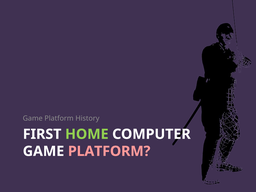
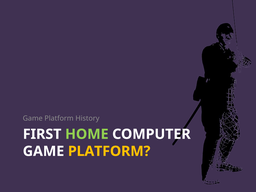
PLATFORM at (109, 151) colour: pink -> yellow
